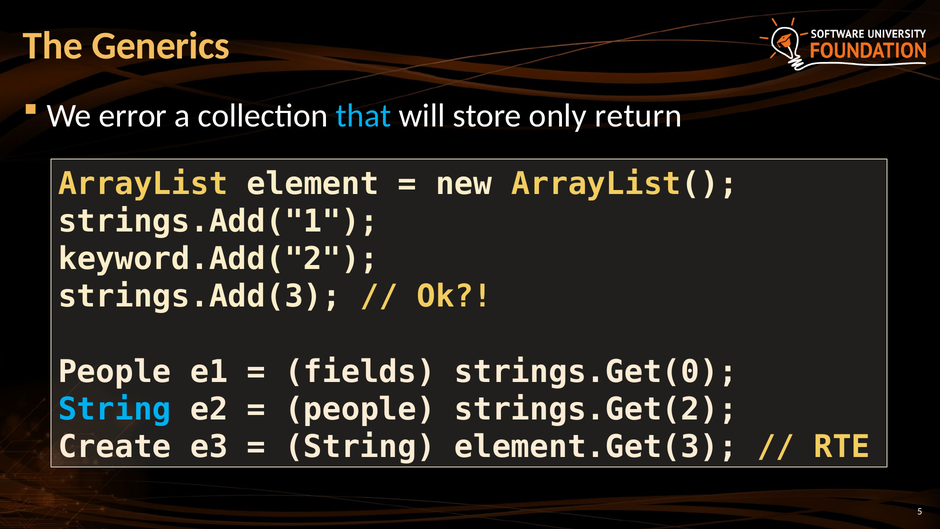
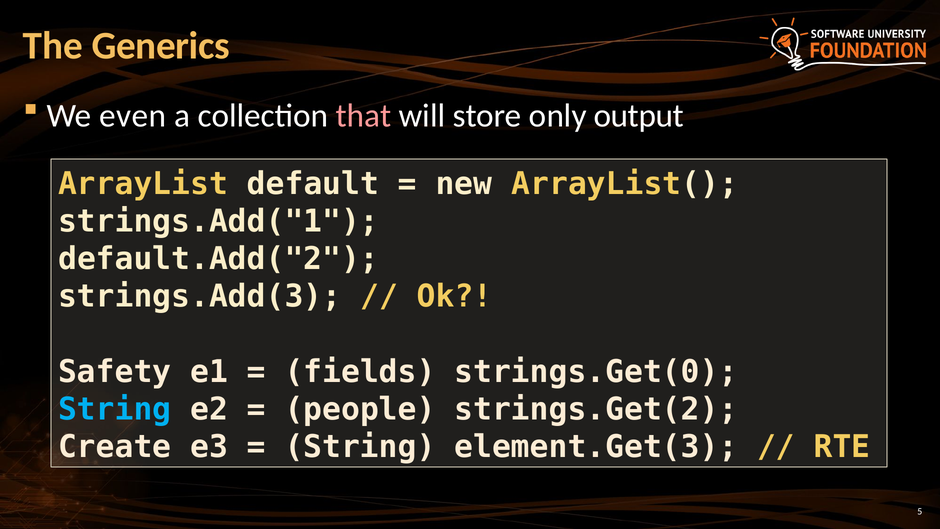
error: error -> even
that colour: light blue -> pink
return: return -> output
element: element -> default
keyword.Add("2: keyword.Add("2 -> default.Add("2
People at (115, 372): People -> Safety
